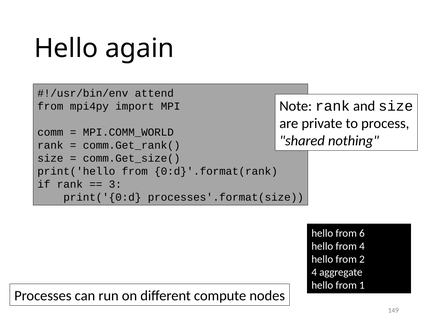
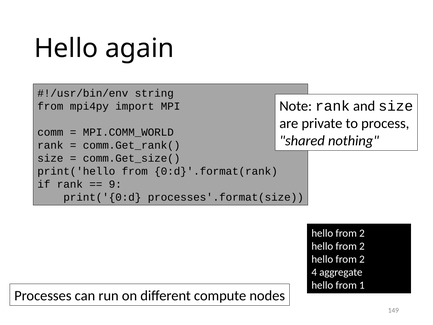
attend: attend -> string
3: 3 -> 9
6 at (362, 233): 6 -> 2
4 at (362, 246): 4 -> 2
